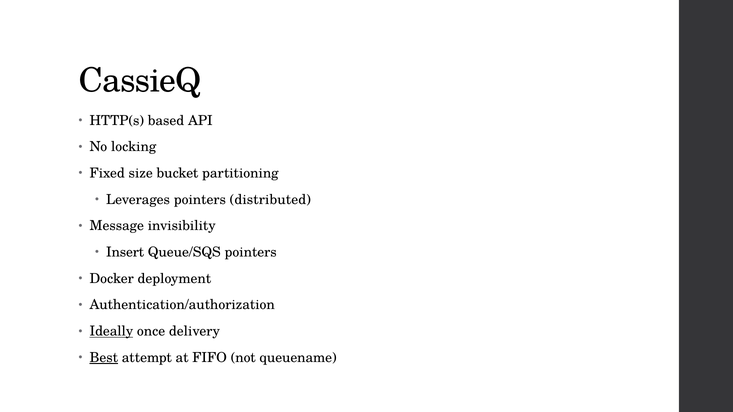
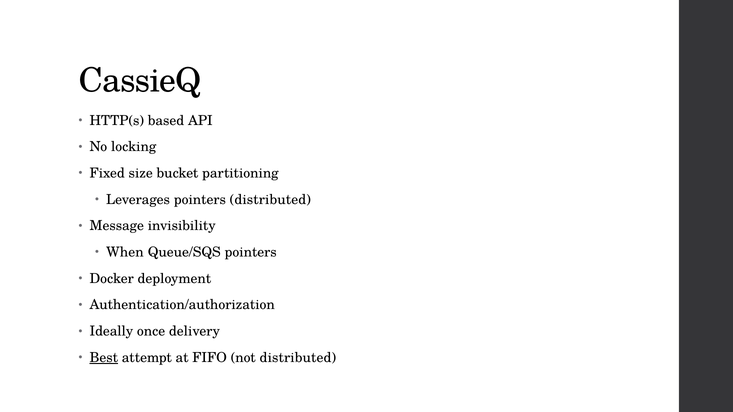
Insert: Insert -> When
Ideally underline: present -> none
not queuename: queuename -> distributed
